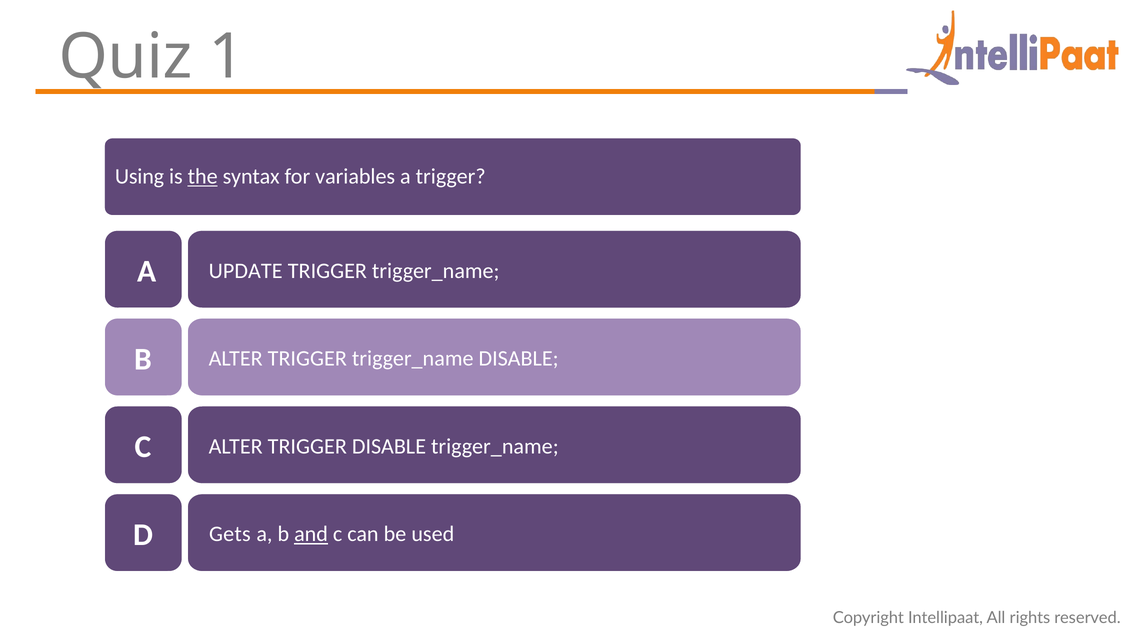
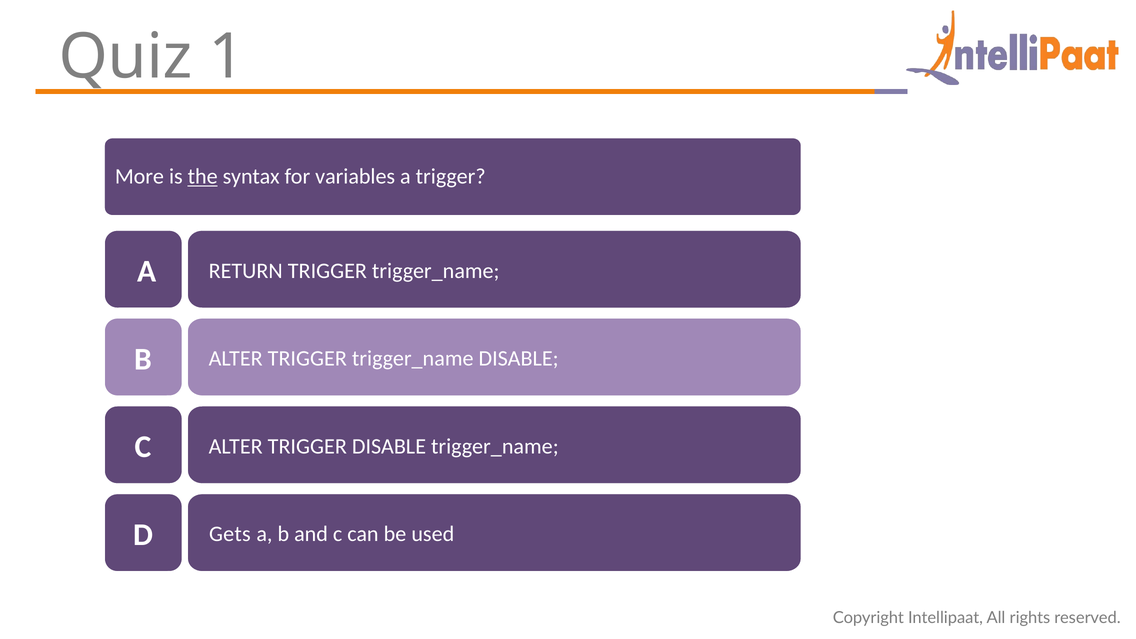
Using: Using -> More
UPDATE: UPDATE -> RETURN
and underline: present -> none
